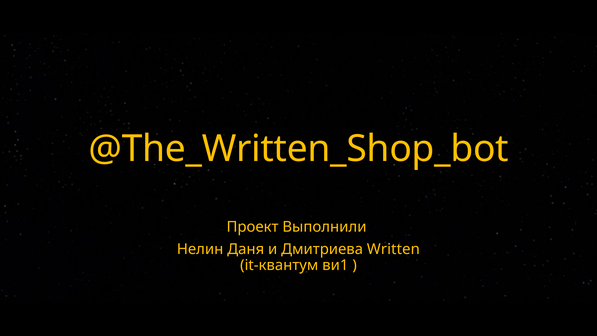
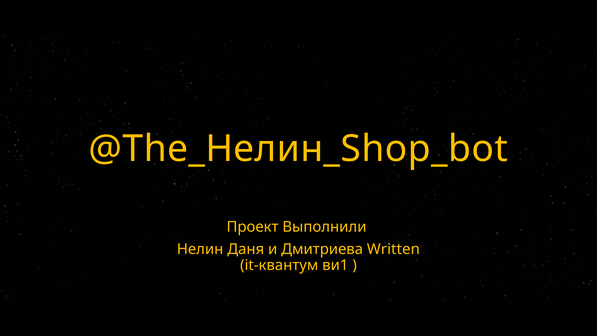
@The_Written_Shop_bot: @The_Written_Shop_bot -> @The_Нелин_Shop_bot
